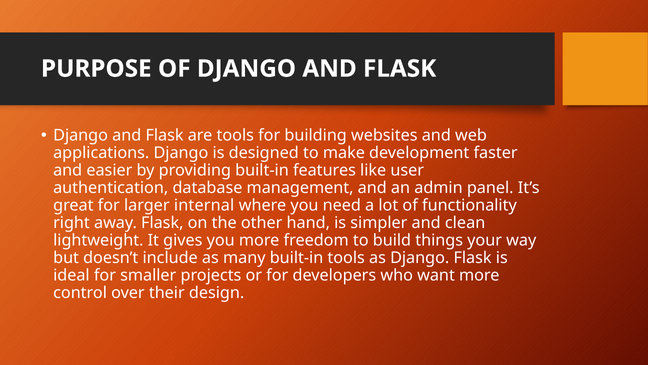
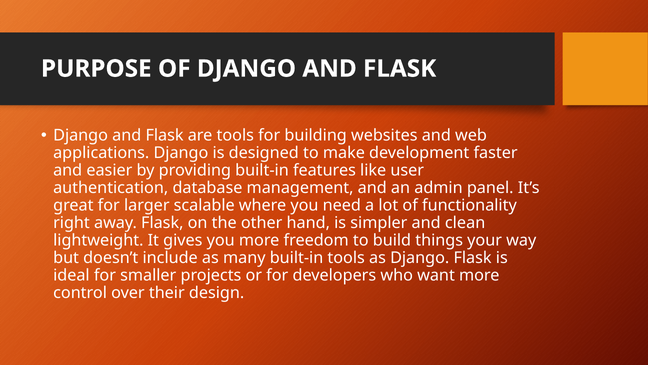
internal: internal -> scalable
